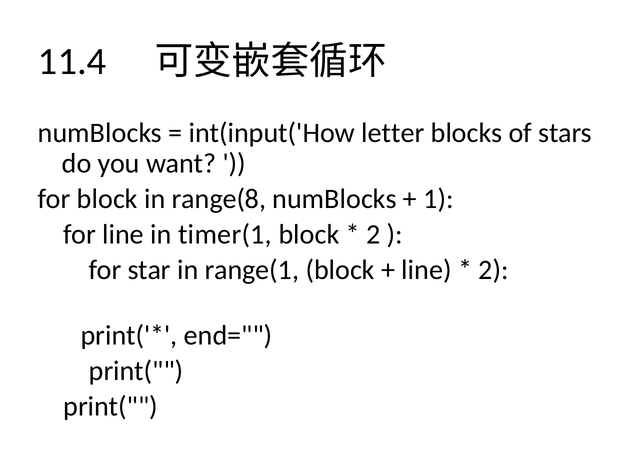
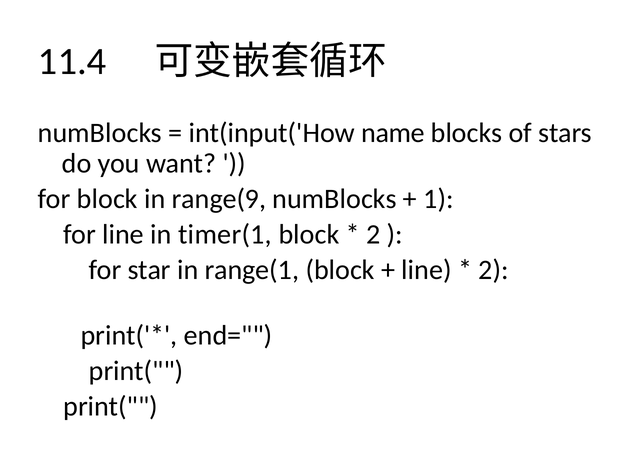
letter: letter -> name
range(8: range(8 -> range(9
